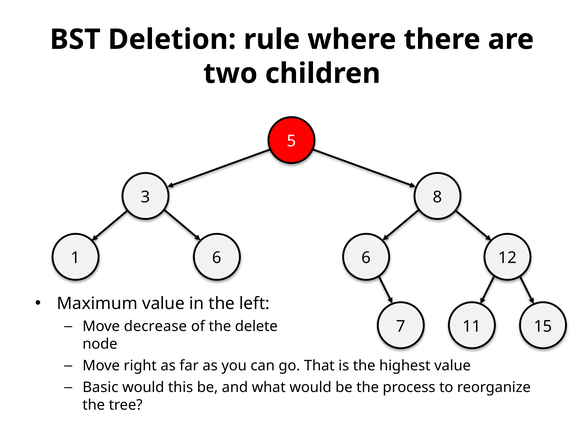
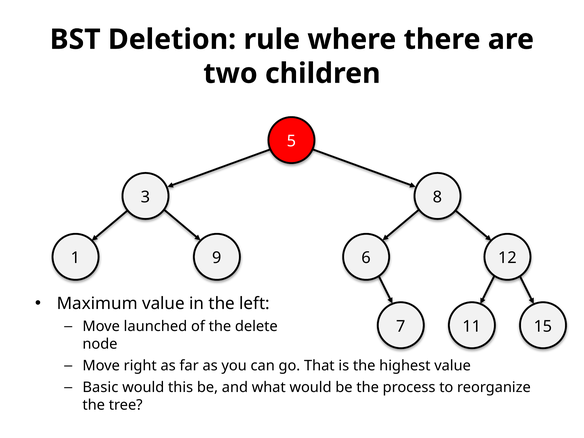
1 6: 6 -> 9
decrease: decrease -> launched
